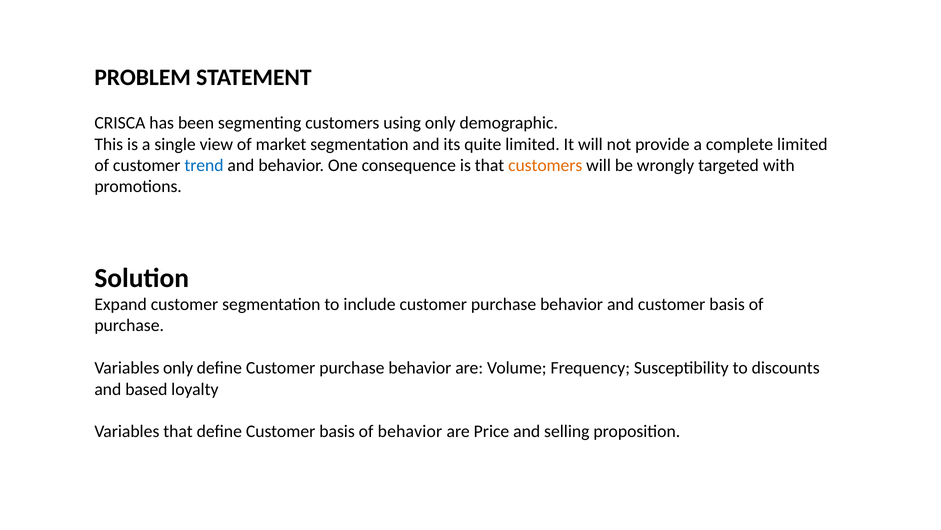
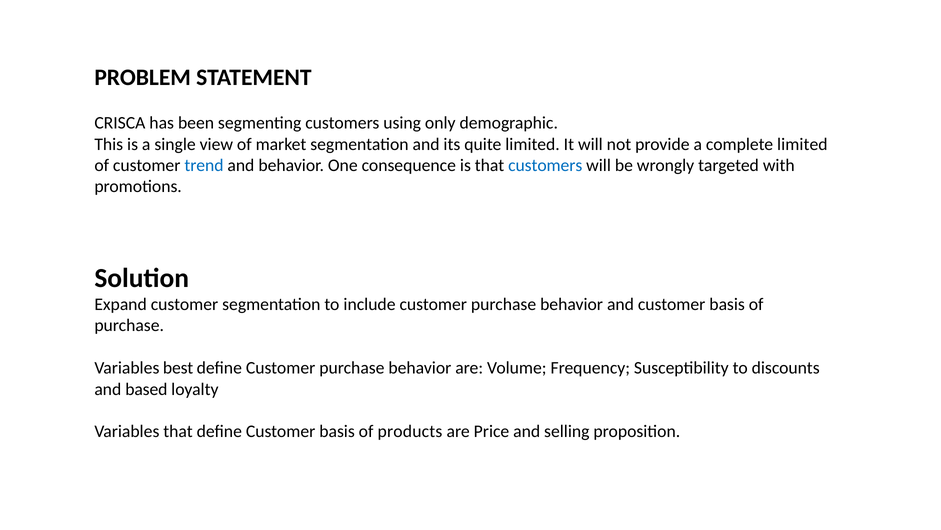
customers at (545, 165) colour: orange -> blue
Variables only: only -> best
of behavior: behavior -> products
